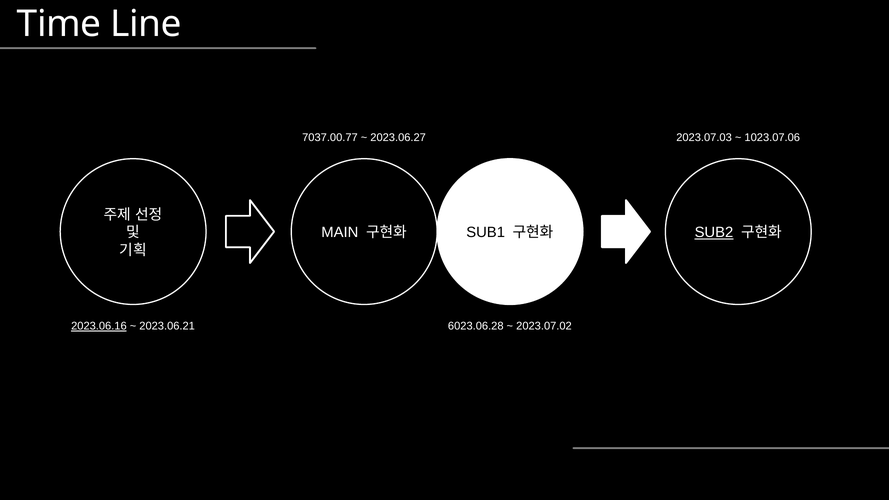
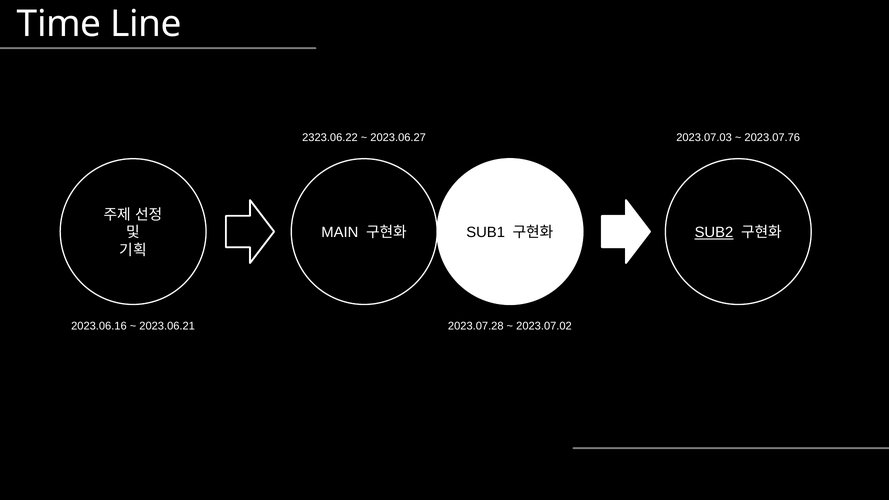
7037.00.77: 7037.00.77 -> 2323.06.22
1023.07.06: 1023.07.06 -> 2023.07.76
6023.06.28: 6023.06.28 -> 2023.07.28
2023.06.16 underline: present -> none
